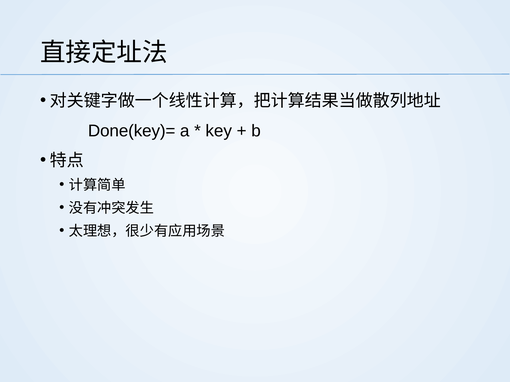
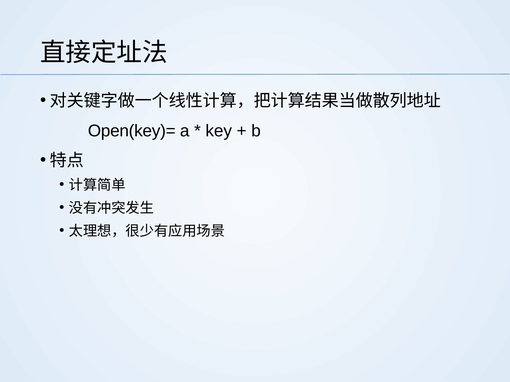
Done(key)=: Done(key)= -> Open(key)=
